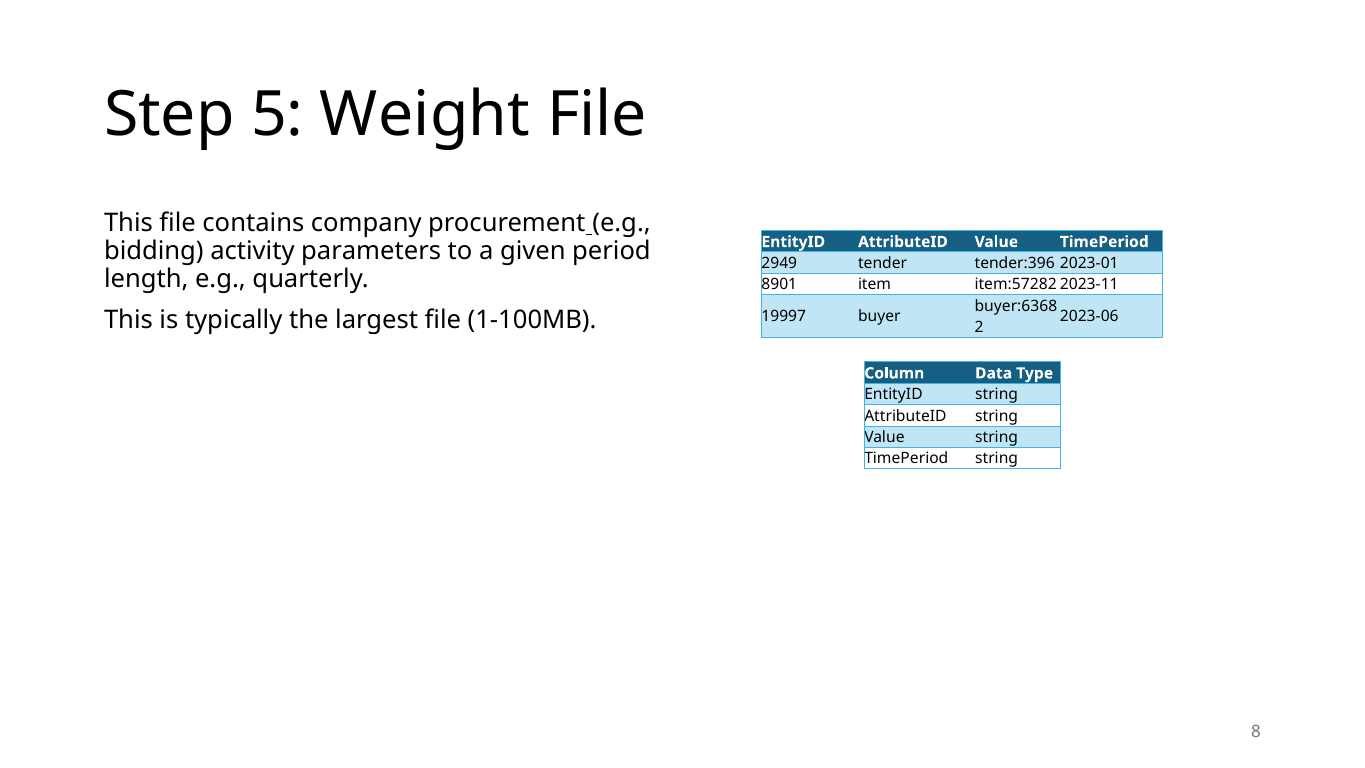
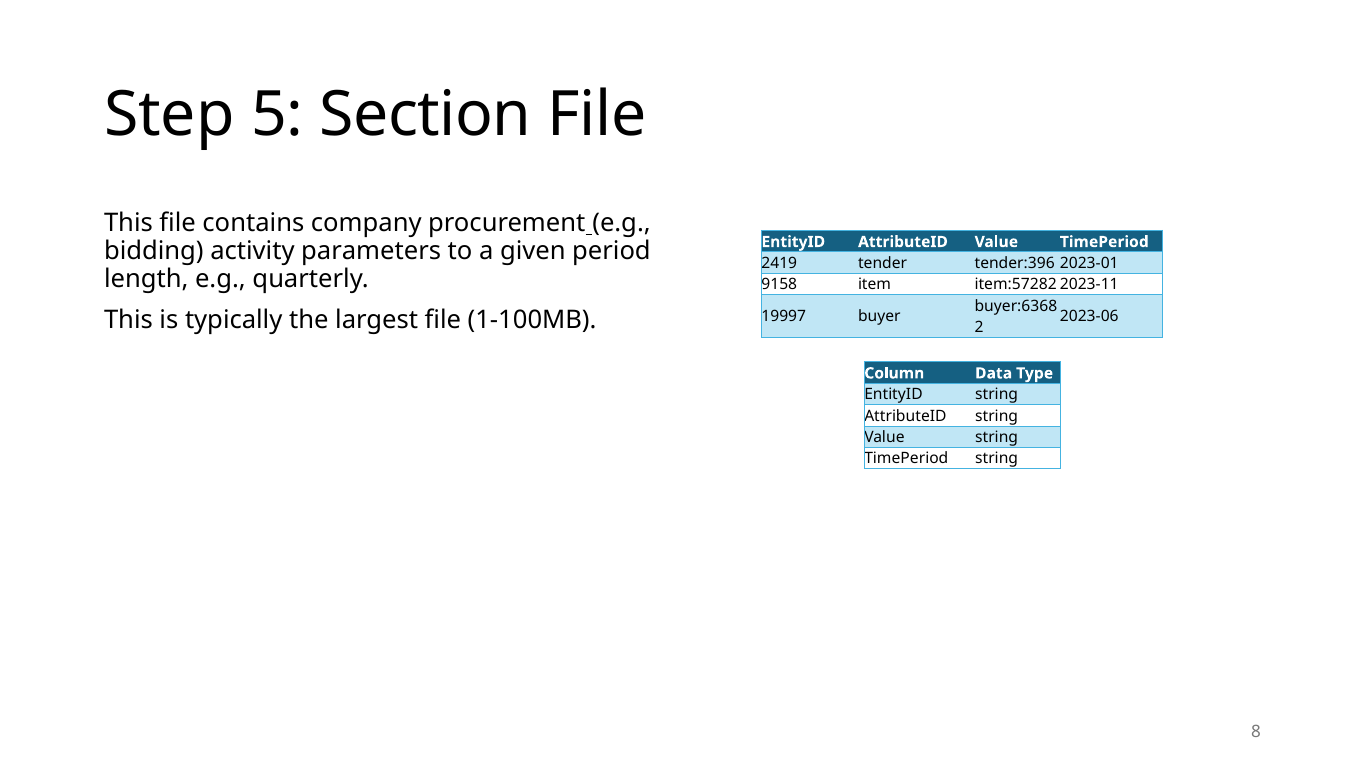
Weight: Weight -> Section
2949: 2949 -> 2419
8901: 8901 -> 9158
